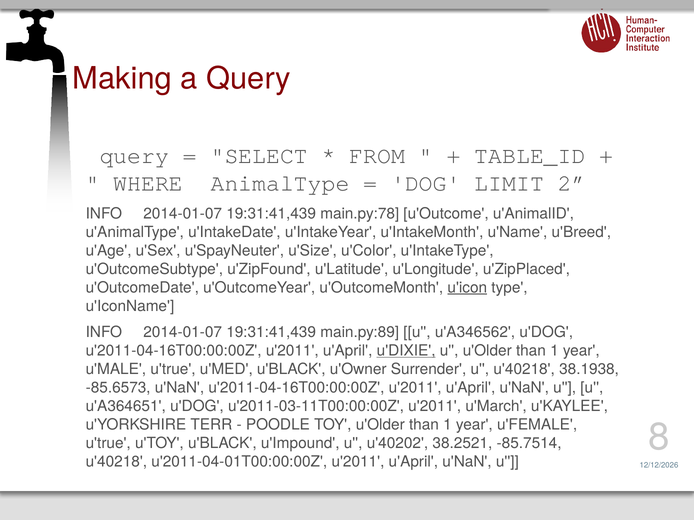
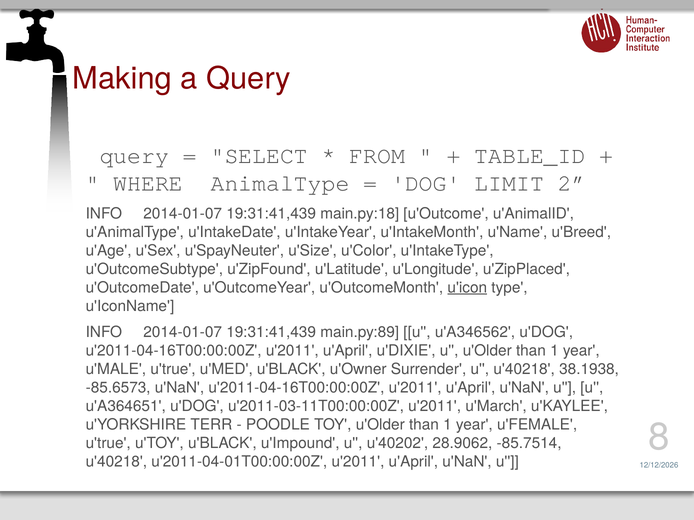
main.py:78: main.py:78 -> main.py:18
u'DIXIE underline: present -> none
38.2521: 38.2521 -> 28.9062
